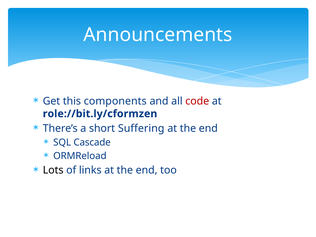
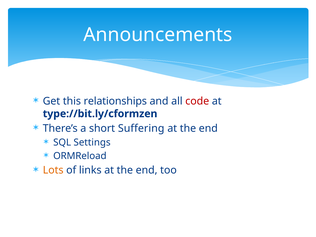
components: components -> relationships
role://bit.ly/cformzen: role://bit.ly/cformzen -> type://bit.ly/cformzen
Cascade: Cascade -> Settings
Lots colour: black -> orange
